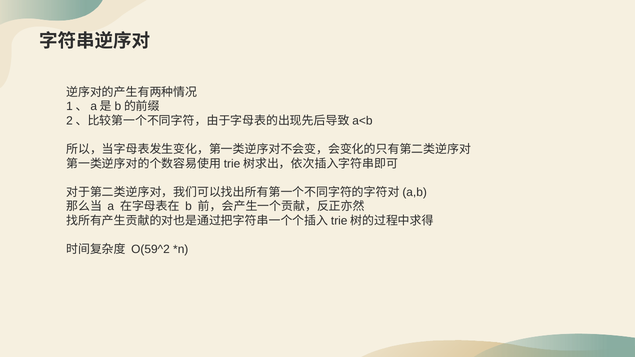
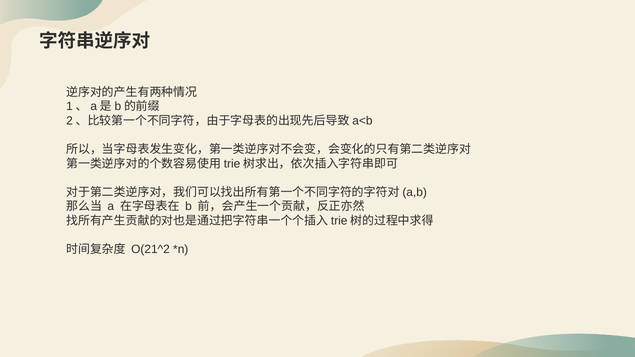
O(59^2: O(59^2 -> O(21^2
